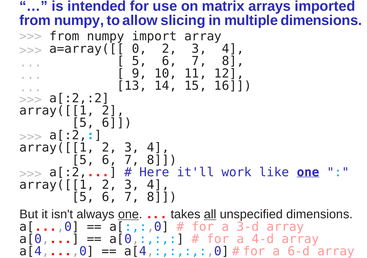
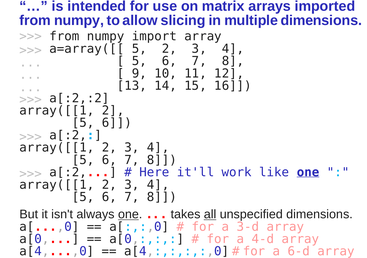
a=array([[ 0: 0 -> 5
